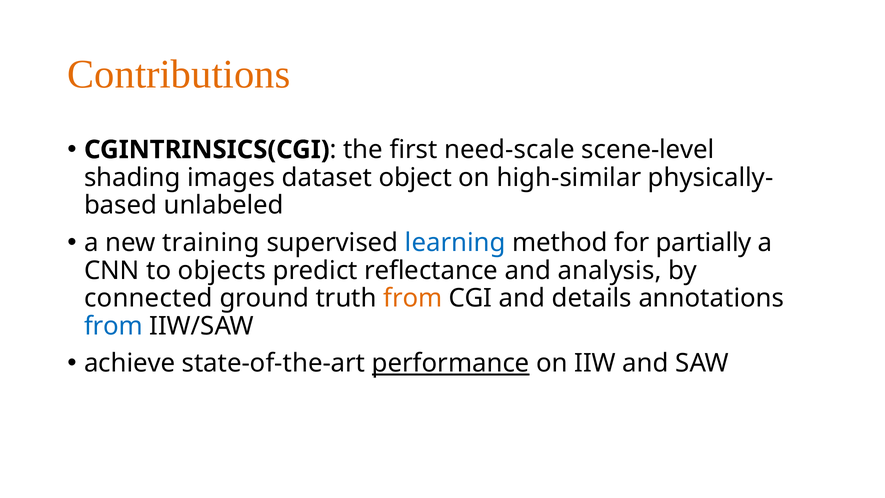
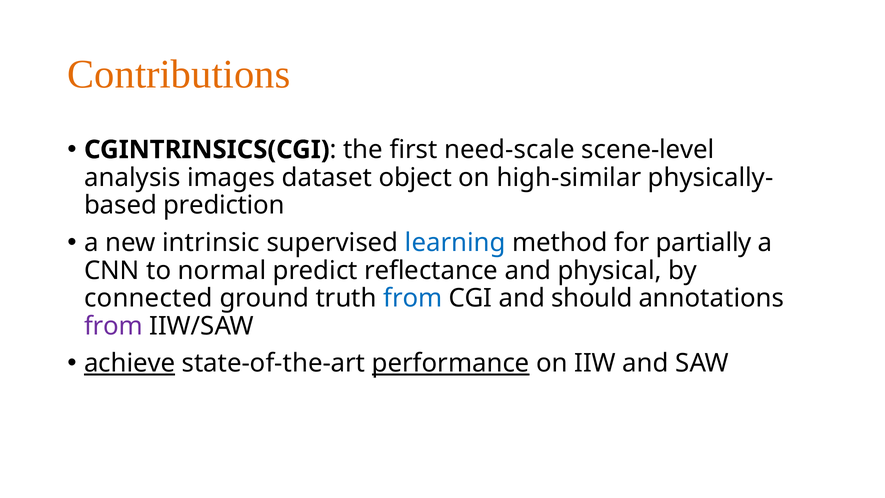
shading: shading -> analysis
unlabeled: unlabeled -> prediction
training: training -> intrinsic
objects: objects -> normal
analysis: analysis -> physical
from at (413, 298) colour: orange -> blue
details: details -> should
from at (113, 326) colour: blue -> purple
achieve underline: none -> present
